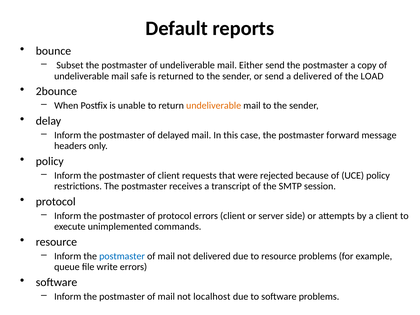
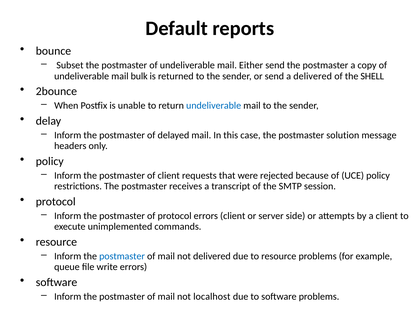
safe: safe -> bulk
LOAD: LOAD -> SHELL
undeliverable at (214, 106) colour: orange -> blue
forward: forward -> solution
